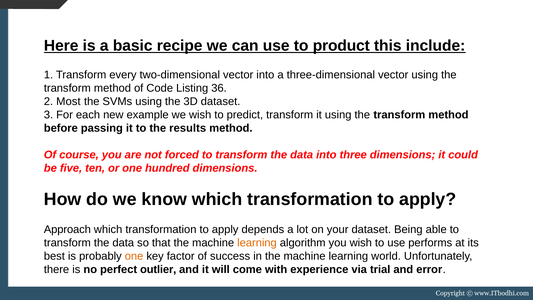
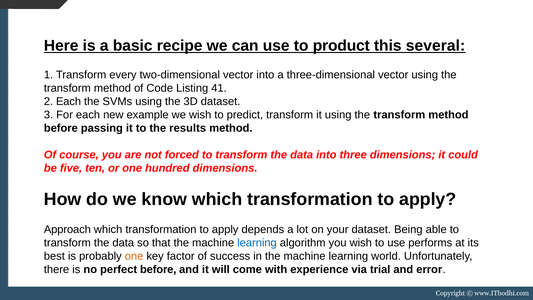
include: include -> several
36: 36 -> 41
2 Most: Most -> Each
learning at (257, 243) colour: orange -> blue
perfect outlier: outlier -> before
